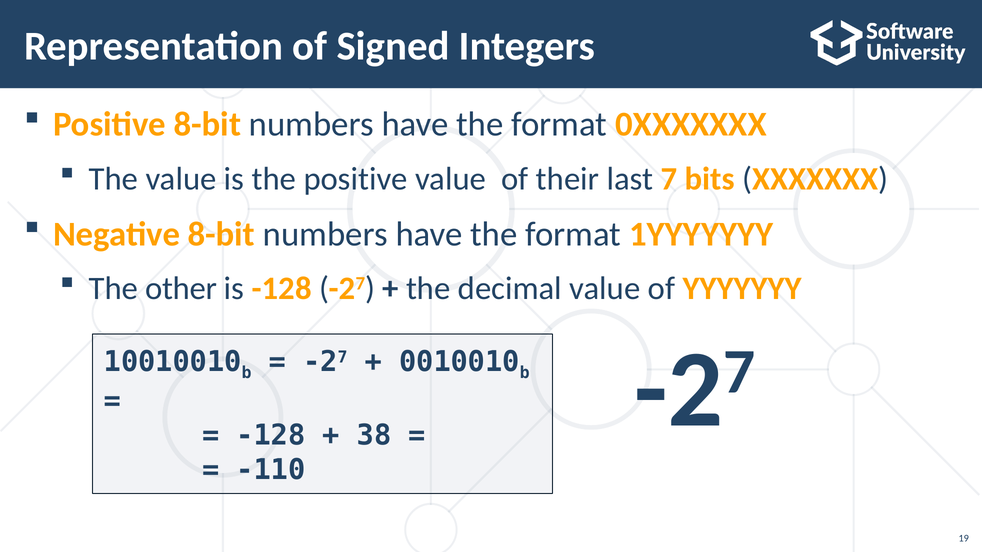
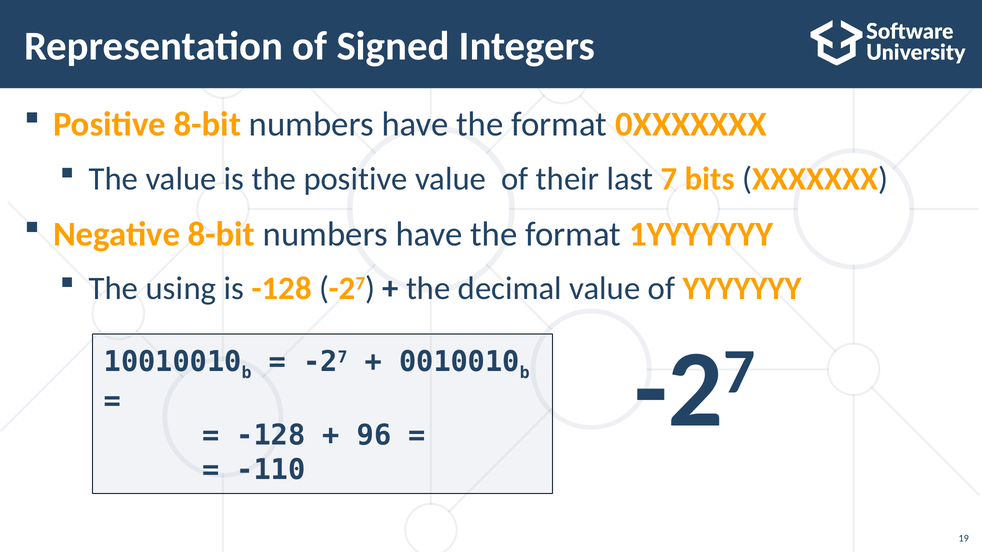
other: other -> using
38: 38 -> 96
